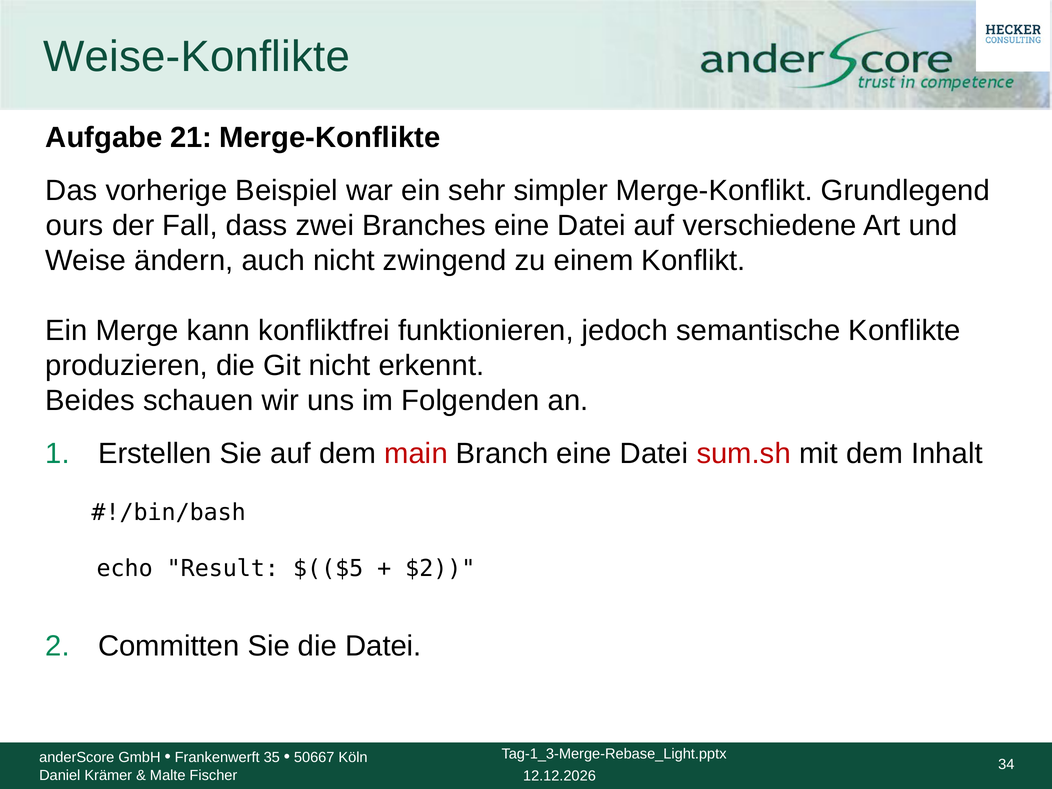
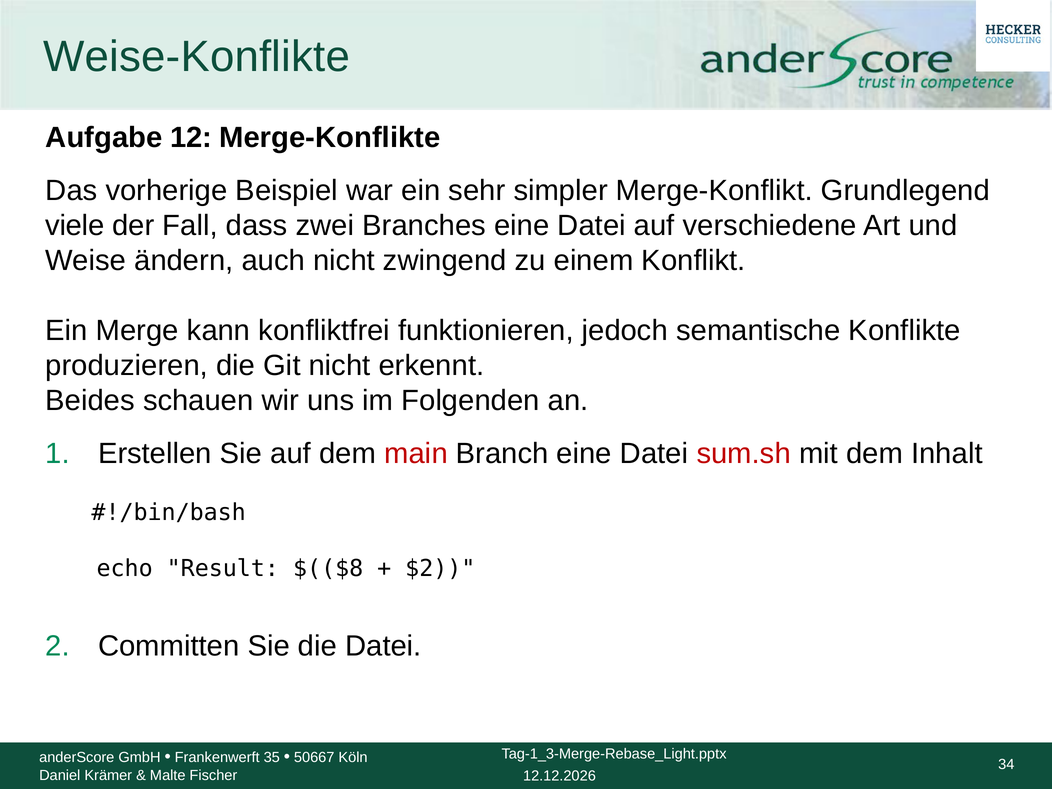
21: 21 -> 12
ours: ours -> viele
$(($5: $(($5 -> $(($8
